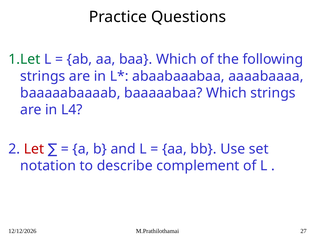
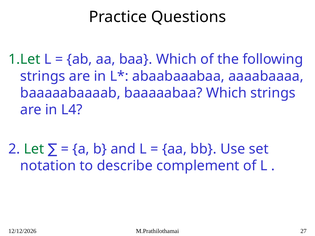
Let colour: red -> green
